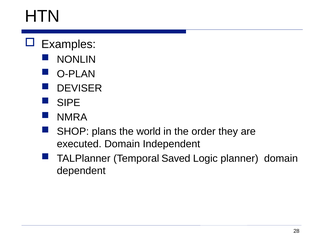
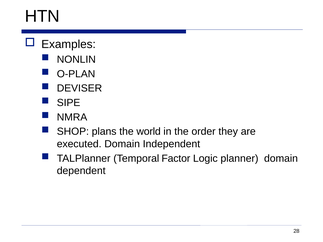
Saved: Saved -> Factor
